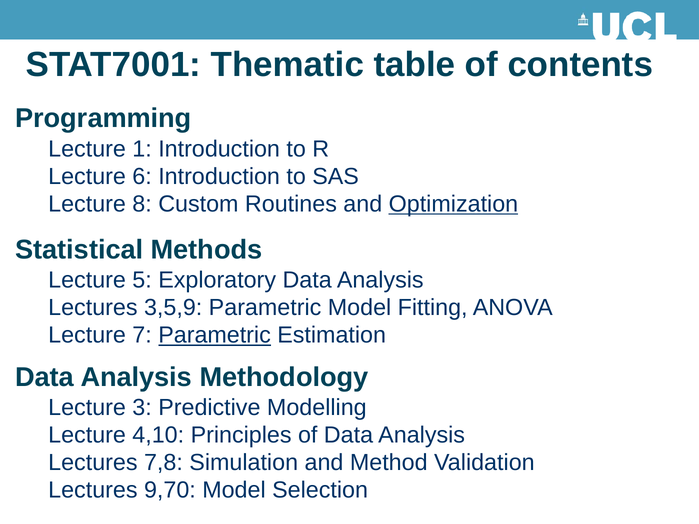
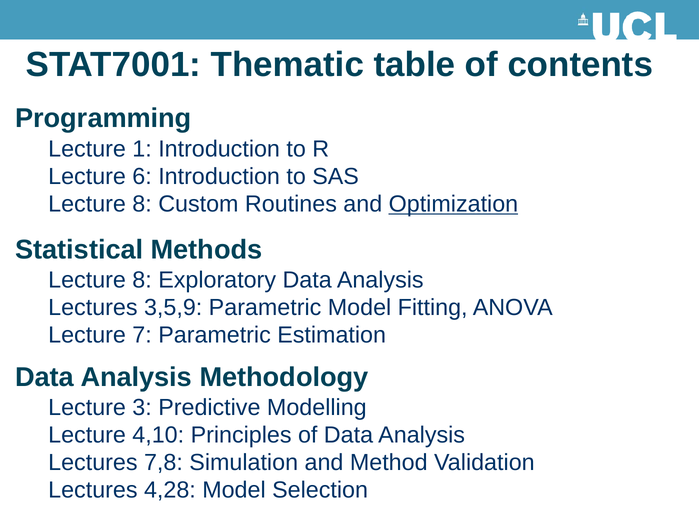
5 at (142, 280): 5 -> 8
Parametric at (215, 335) underline: present -> none
9,70: 9,70 -> 4,28
